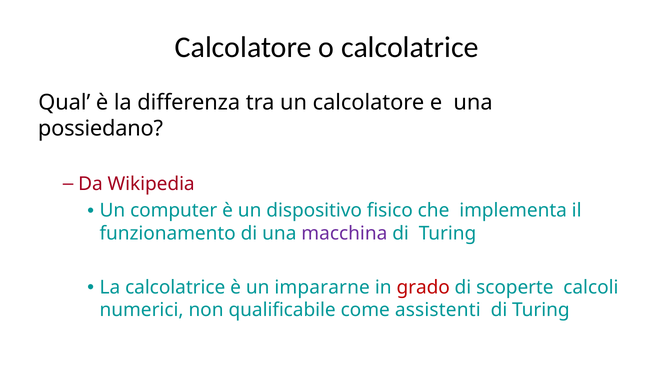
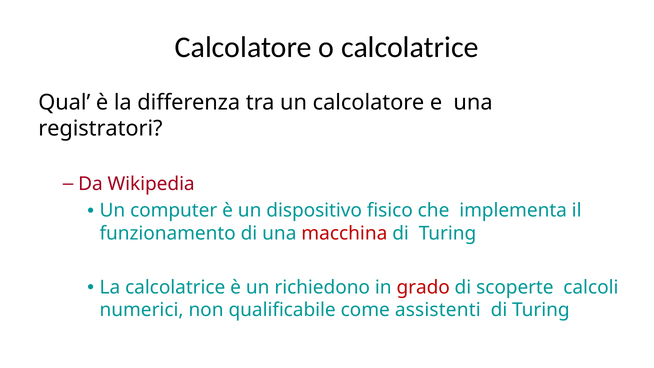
possiedano: possiedano -> registratori
macchina colour: purple -> red
impararne: impararne -> richiedono
